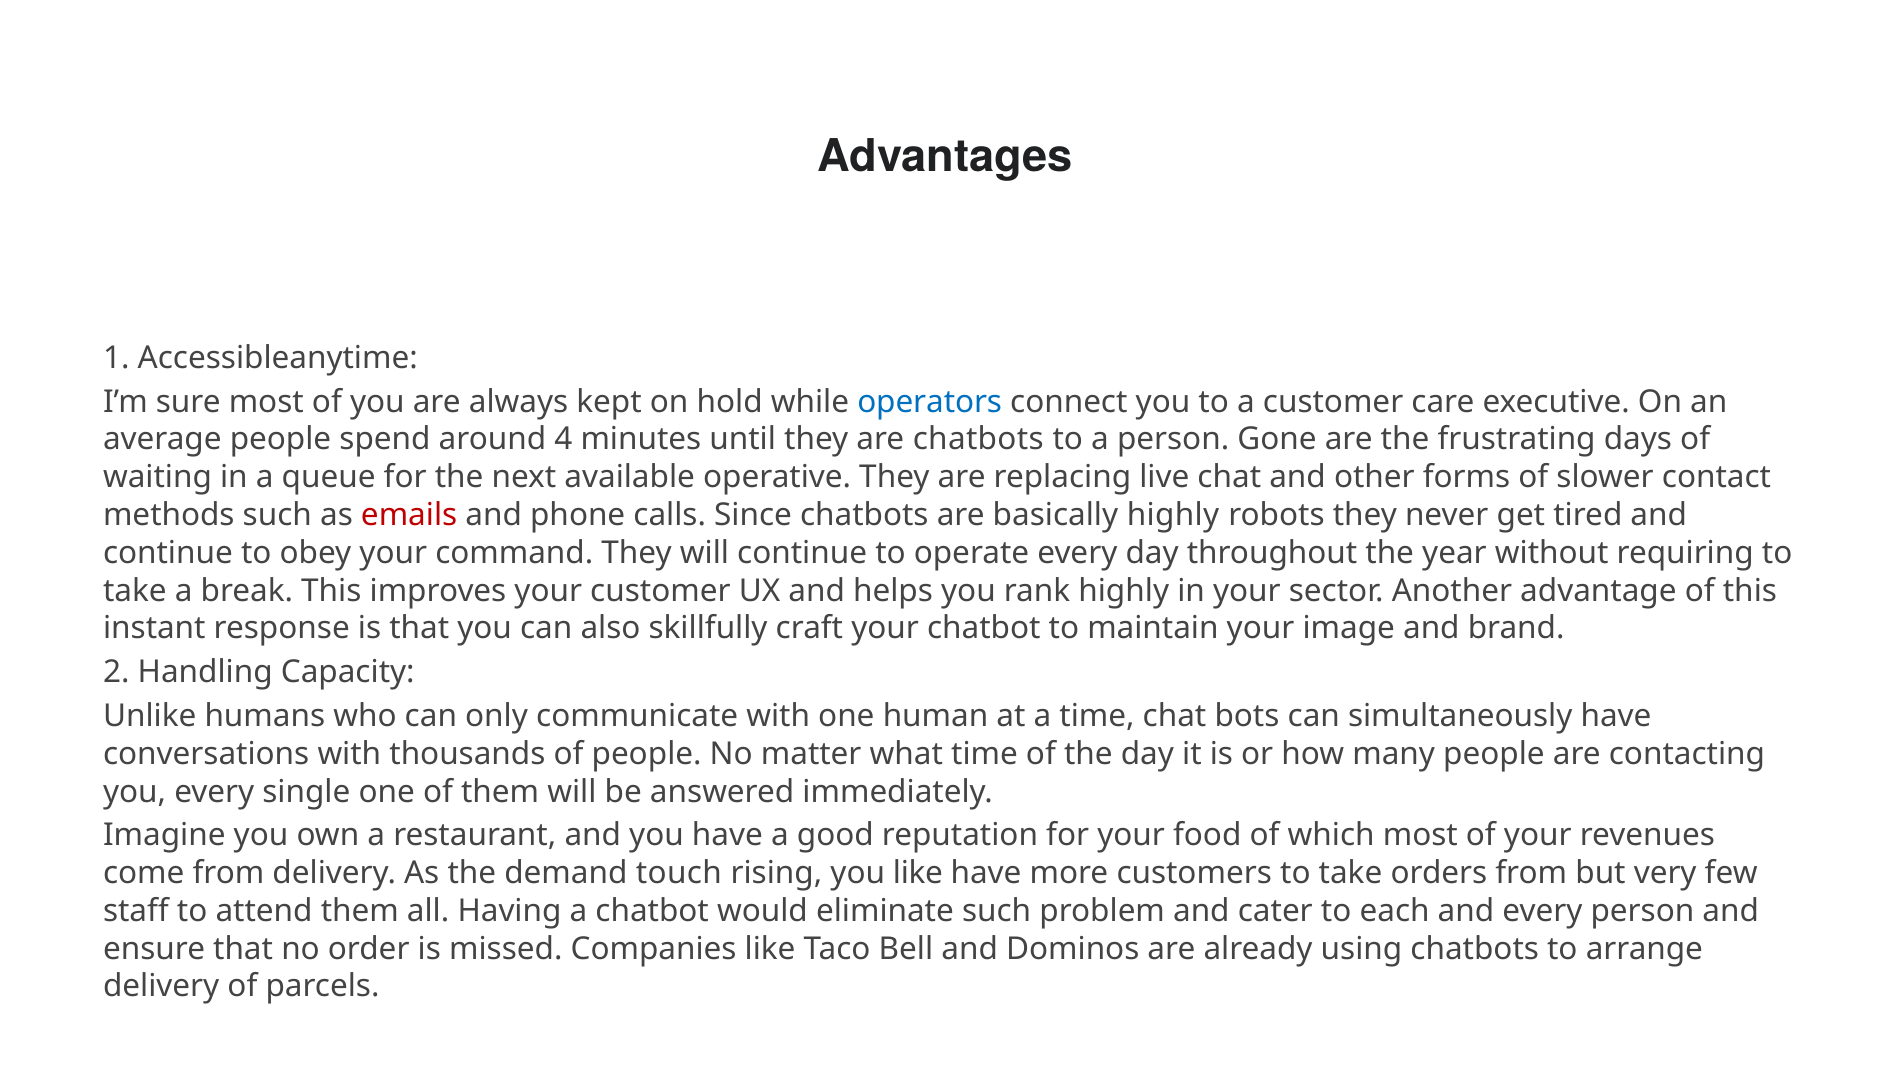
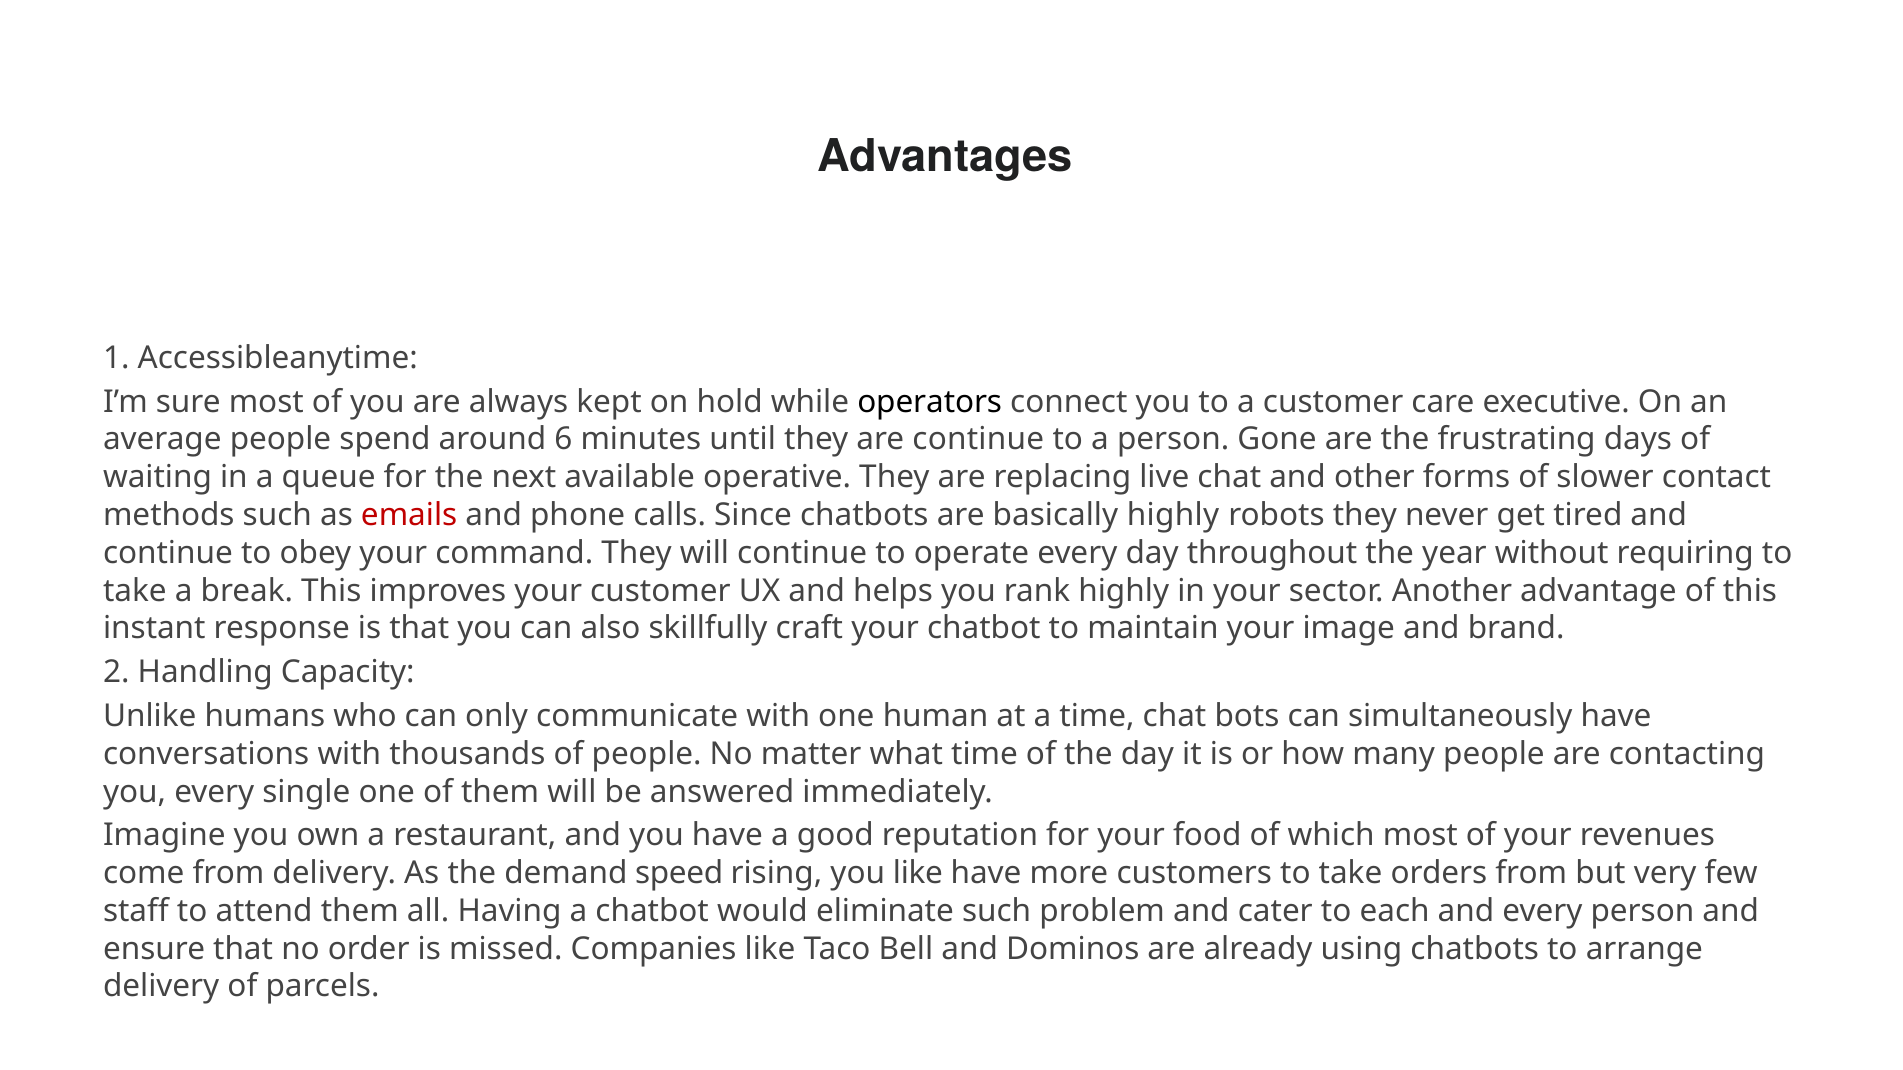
operators colour: blue -> black
4: 4 -> 6
are chatbots: chatbots -> continue
touch: touch -> speed
